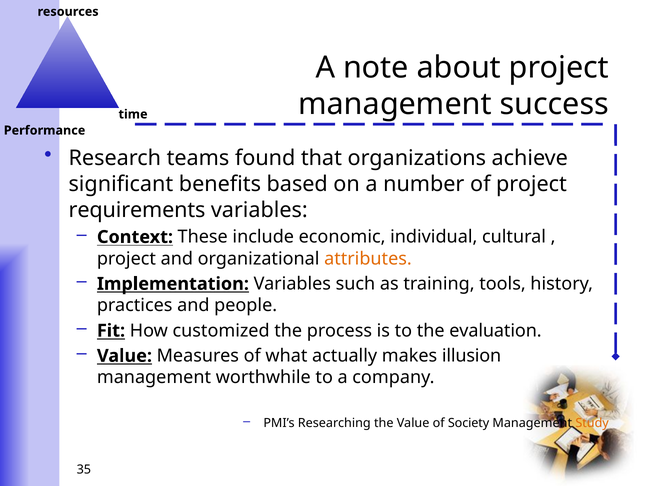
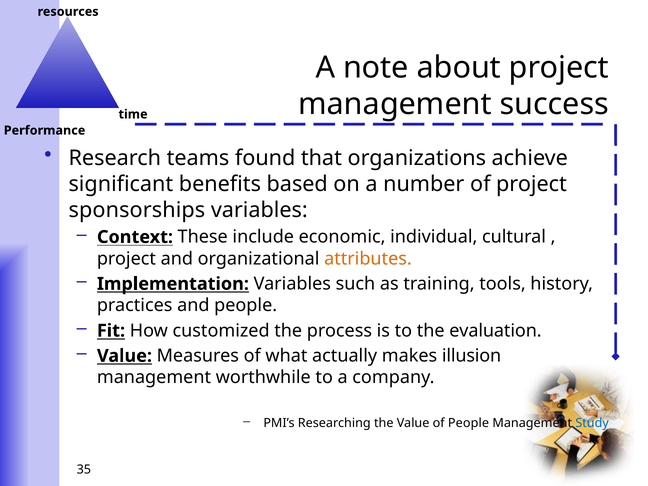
requirements: requirements -> sponsorships
of Society: Society -> People
Study colour: orange -> blue
